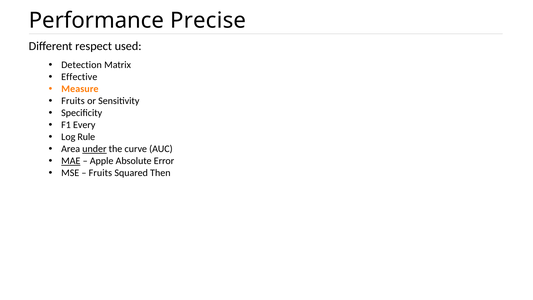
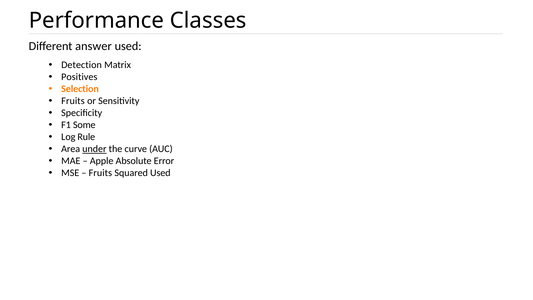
Precise: Precise -> Classes
respect: respect -> answer
Effective: Effective -> Positives
Measure: Measure -> Selection
Every: Every -> Some
MAE underline: present -> none
Squared Then: Then -> Used
